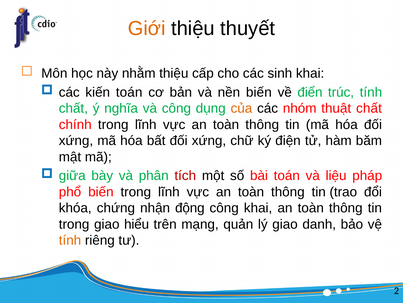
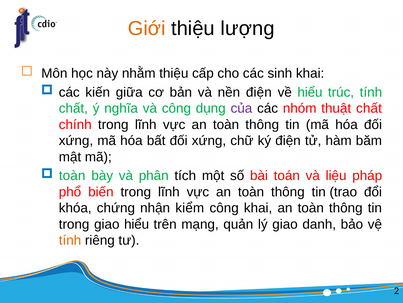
thuyết: thuyết -> lượng
kiến toán: toán -> giữa
nền biến: biến -> điện
về điển: điển -> hiểu
của colour: orange -> purple
giữa at (72, 175): giữa -> toàn
tích colour: red -> black
động: động -> kiểm
